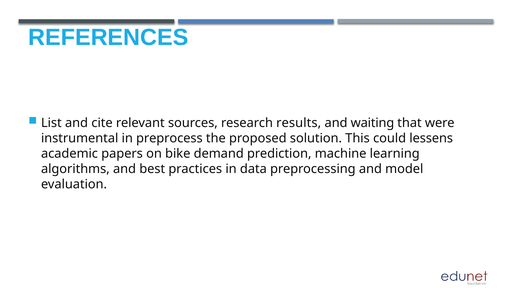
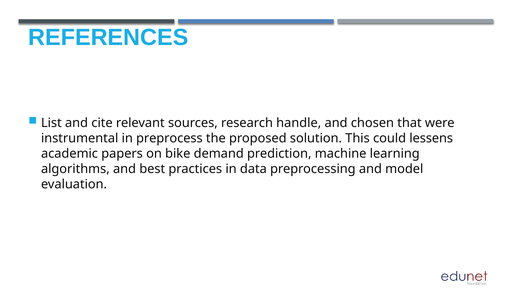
results: results -> handle
waiting: waiting -> chosen
